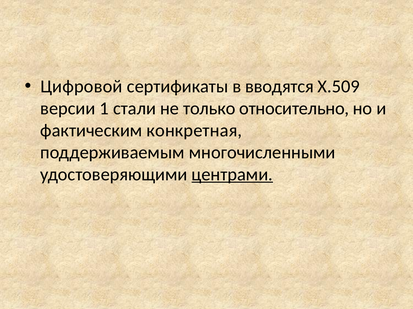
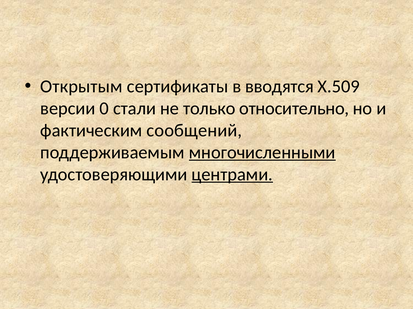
Цифровой: Цифровой -> Открытым
1: 1 -> 0
конкретная: конкретная -> сообщений
многочисленными underline: none -> present
